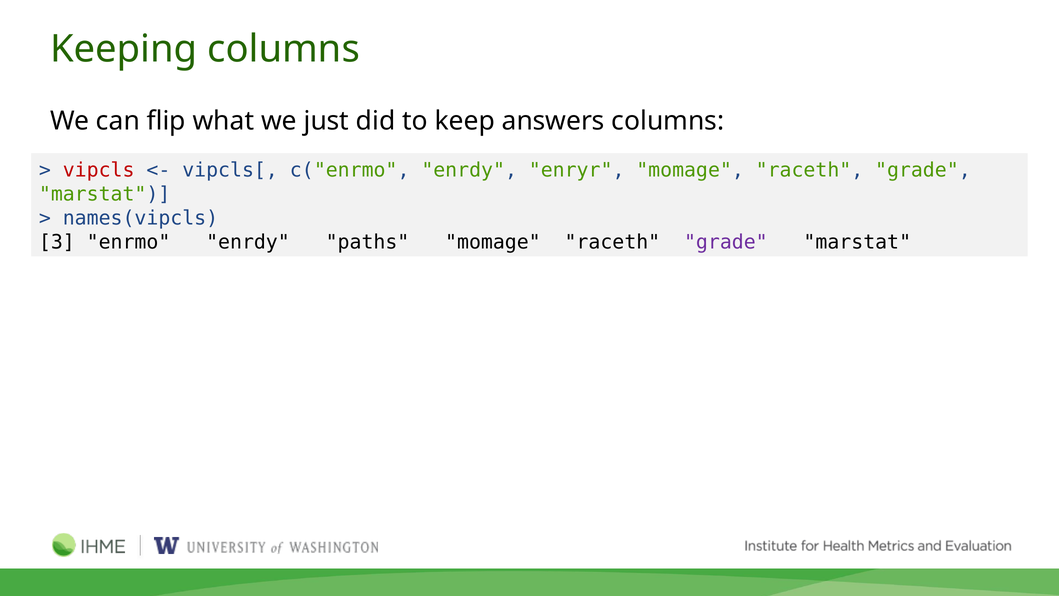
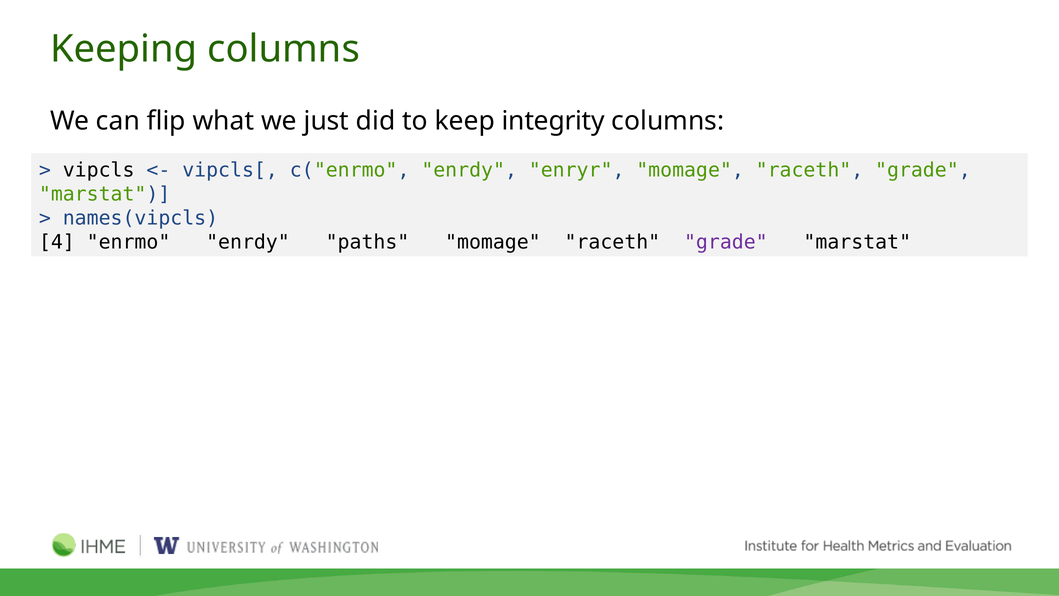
answers: answers -> integrity
vipcls colour: red -> black
3: 3 -> 4
